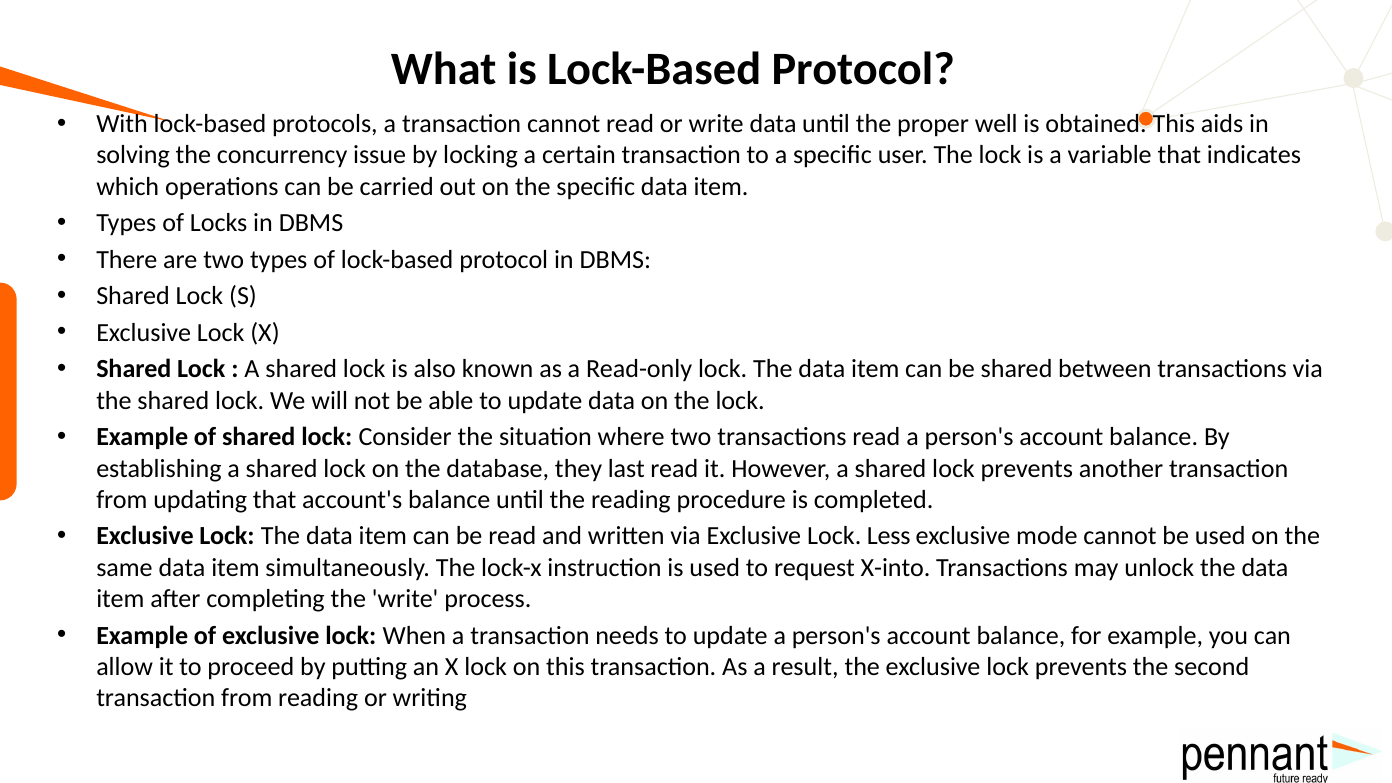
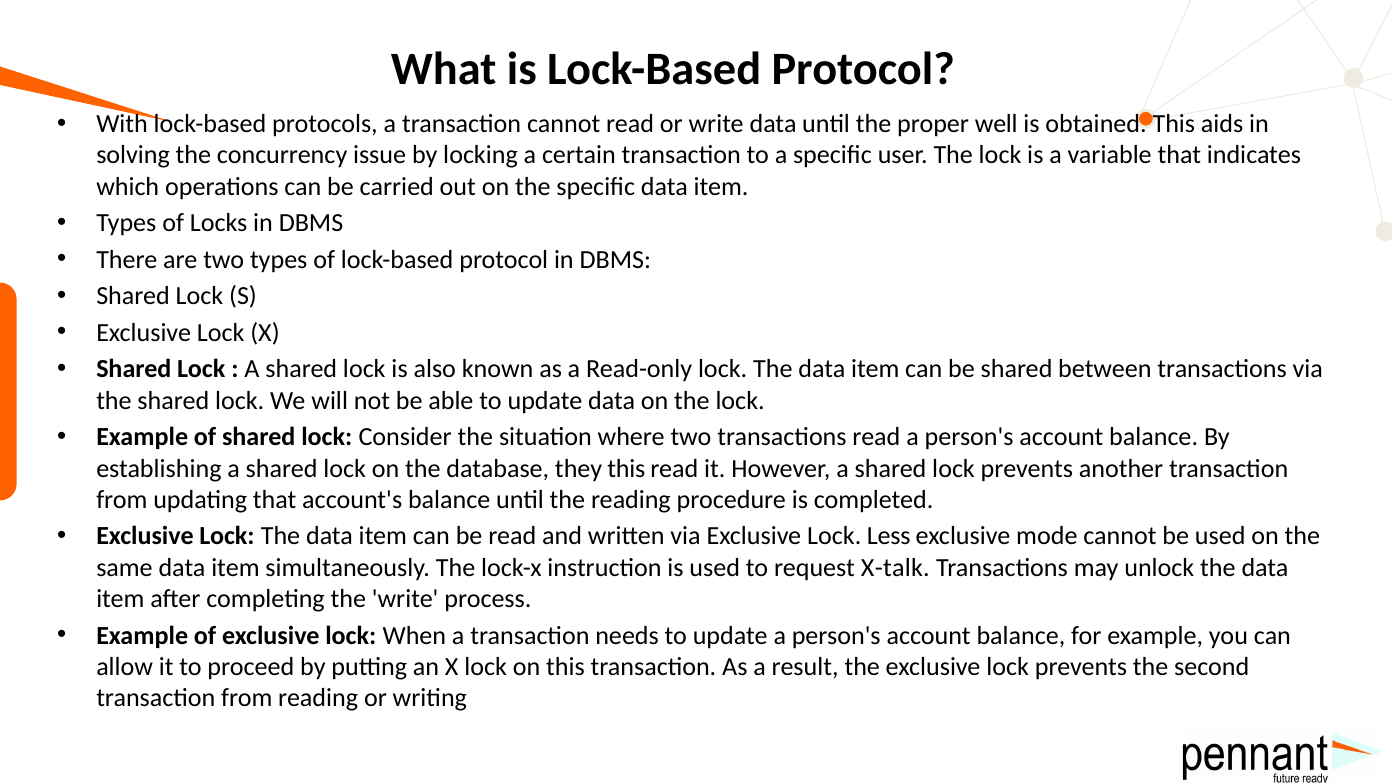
they last: last -> this
X-into: X-into -> X-talk
